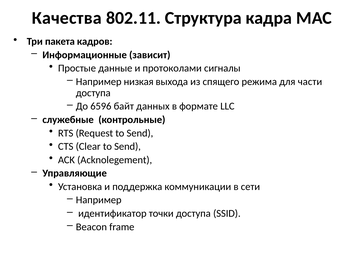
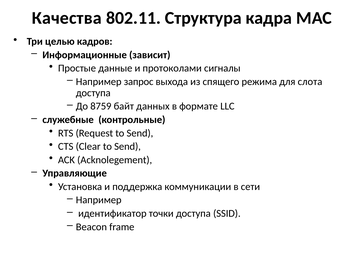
пакета: пакета -> целью
низкая: низкая -> запрос
части: части -> слота
6596: 6596 -> 8759
